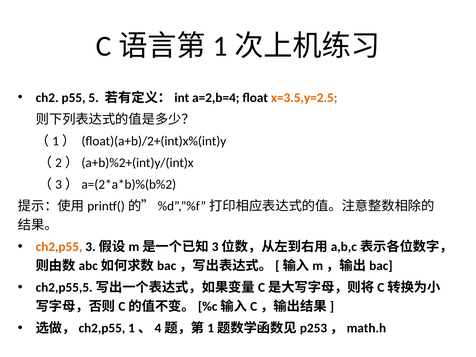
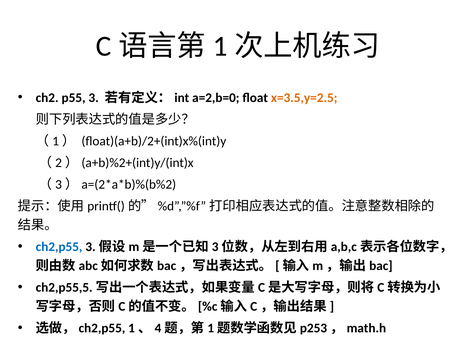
5: 5 -> 3
a=2,b=4: a=2,b=4 -> a=2,b=0
ch2,p55 colour: orange -> blue
